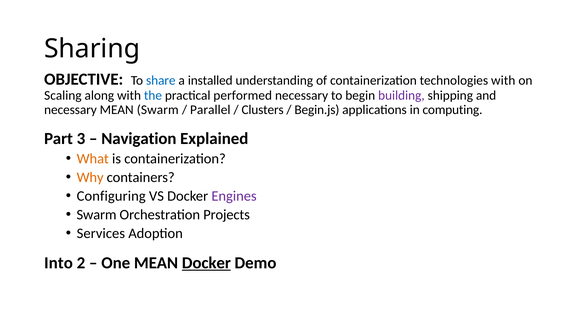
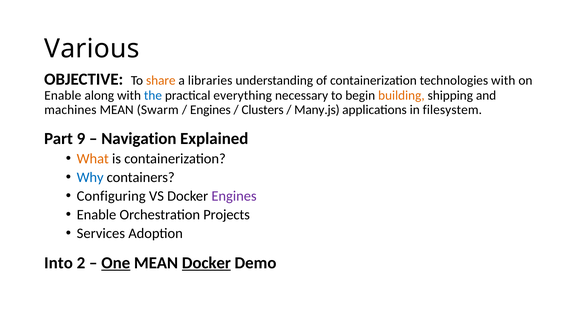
Sharing: Sharing -> Various
share colour: blue -> orange
installed: installed -> libraries
Scaling at (63, 95): Scaling -> Enable
performed: performed -> everything
building colour: purple -> orange
necessary at (70, 110): necessary -> machines
Parallel at (210, 110): Parallel -> Engines
Begin.js: Begin.js -> Many.js
computing: computing -> filesystem
3: 3 -> 9
Why colour: orange -> blue
Swarm at (97, 214): Swarm -> Enable
One underline: none -> present
